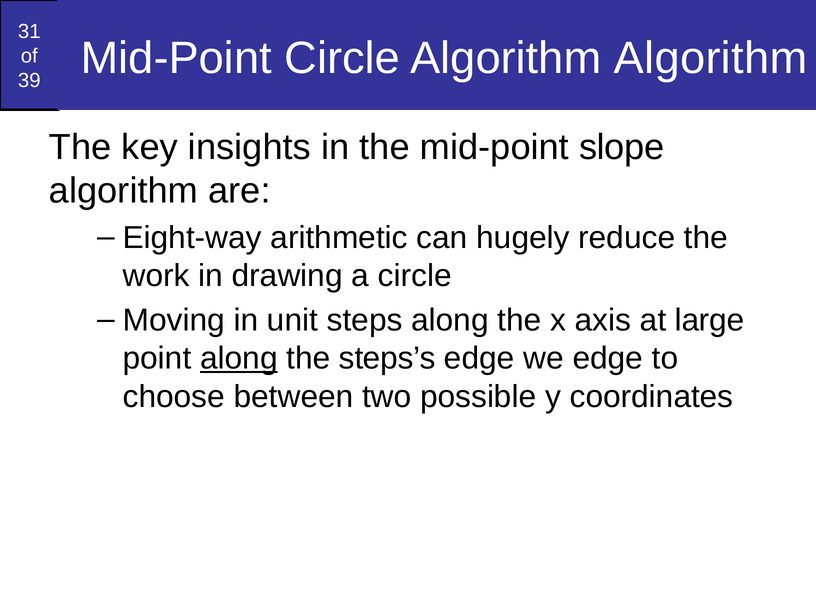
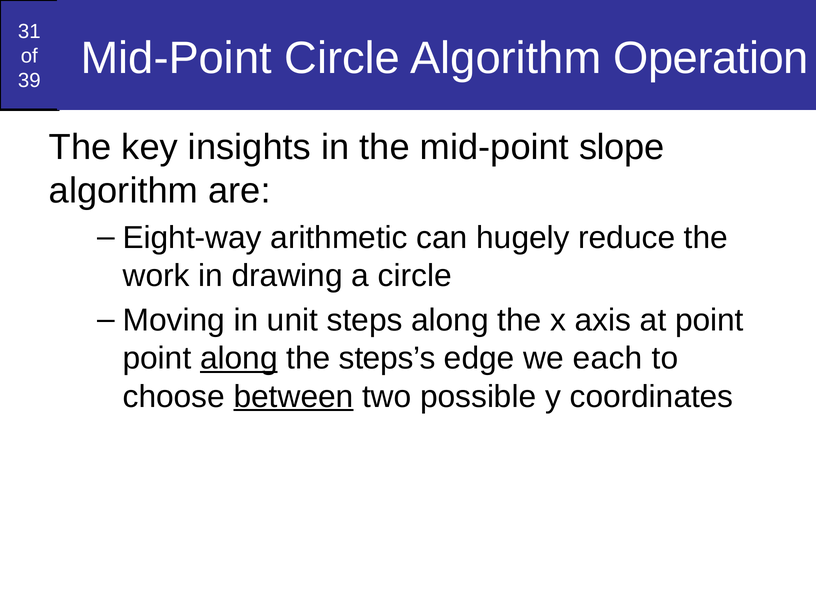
Algorithm Algorithm: Algorithm -> Operation
at large: large -> point
we edge: edge -> each
between underline: none -> present
